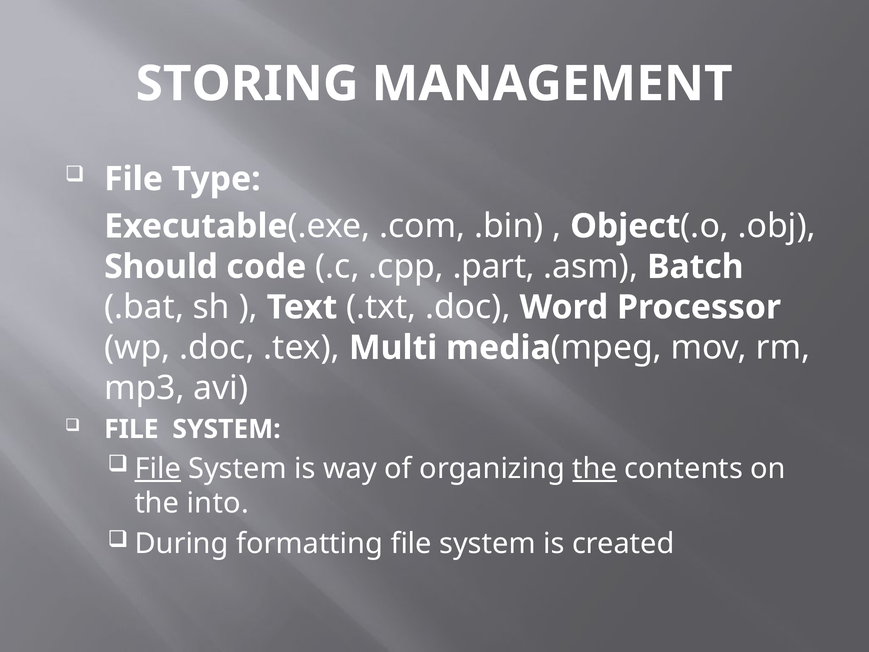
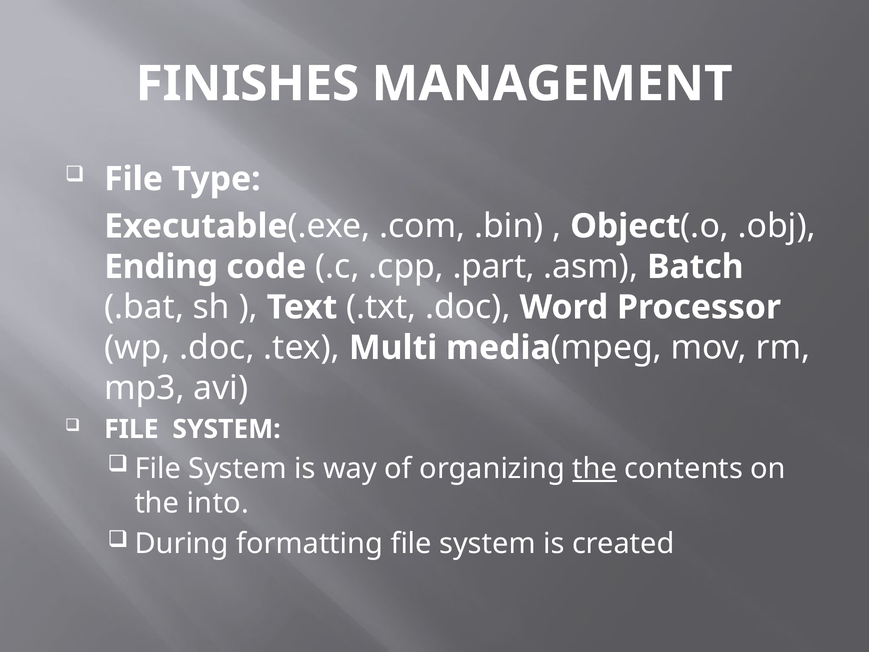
STORING: STORING -> FINISHES
Should: Should -> Ending
File at (158, 468) underline: present -> none
